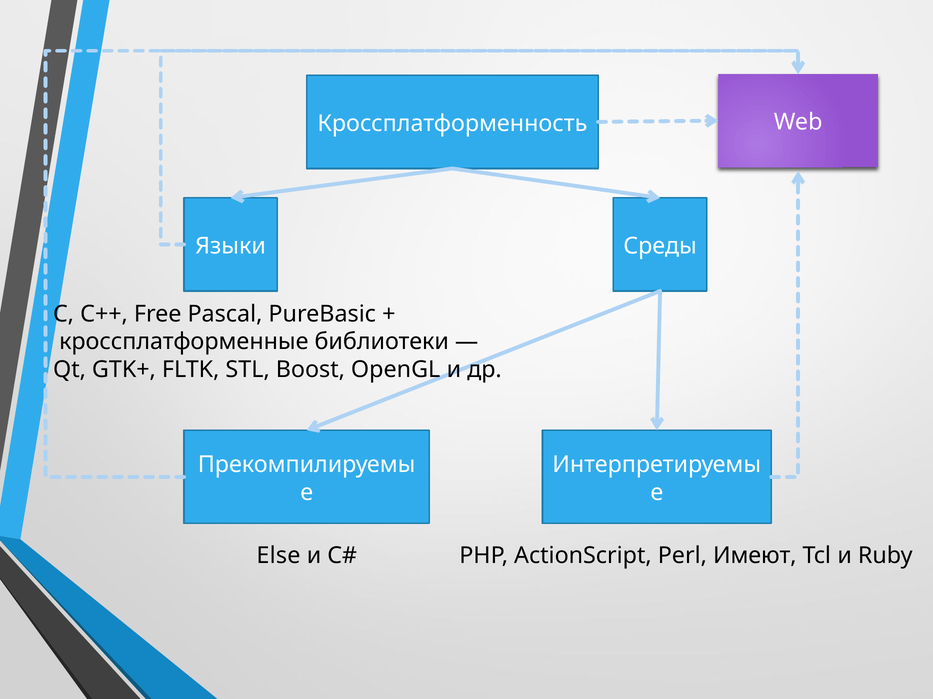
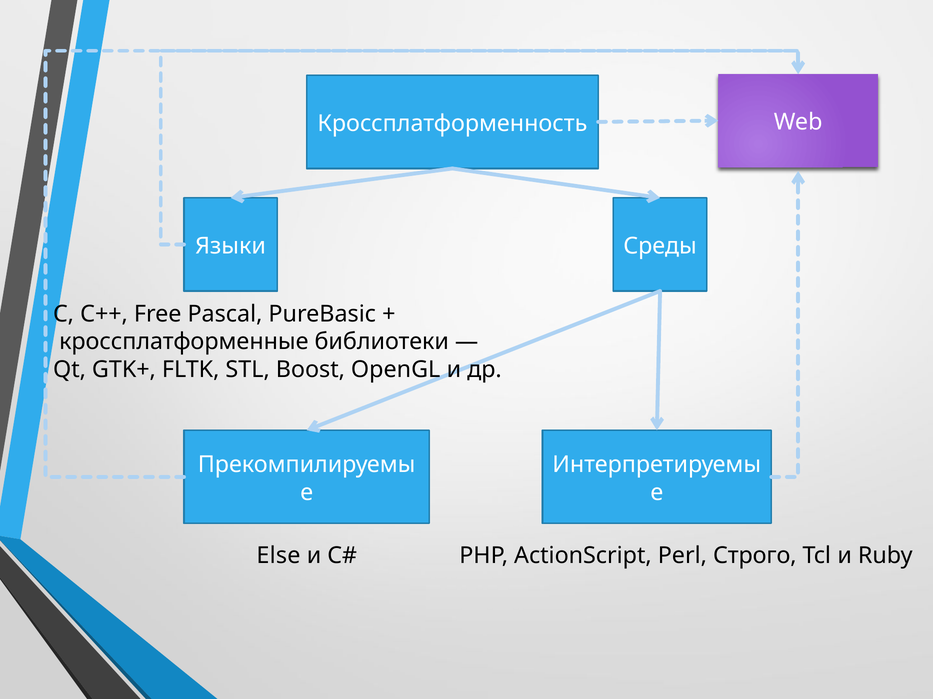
Имеют: Имеют -> Строго
